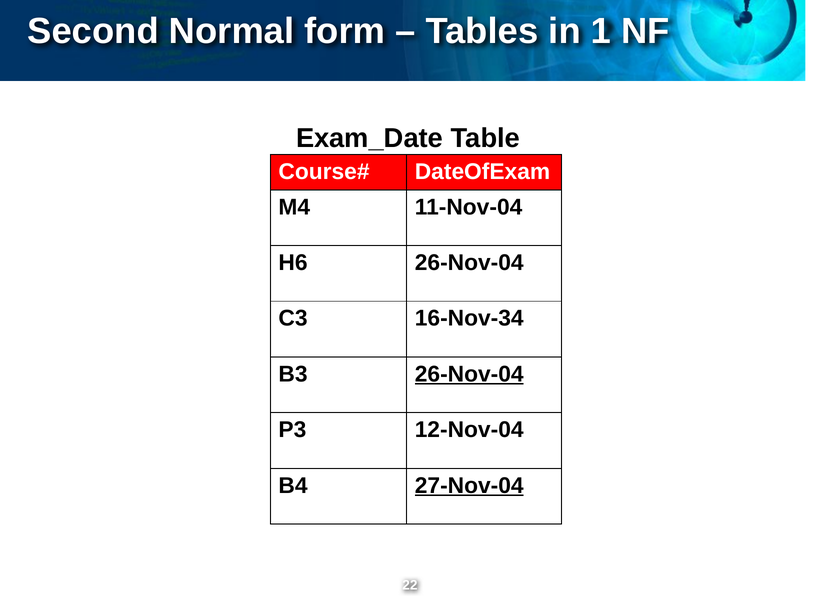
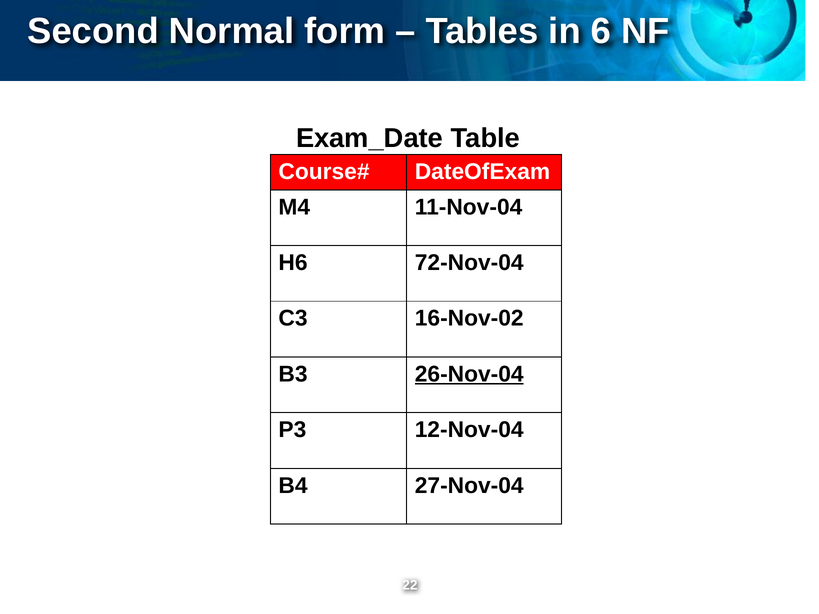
1: 1 -> 6
H6 26-Nov-04: 26-Nov-04 -> 72-Nov-04
16-Nov-34: 16-Nov-34 -> 16-Nov-02
27-Nov-04 underline: present -> none
